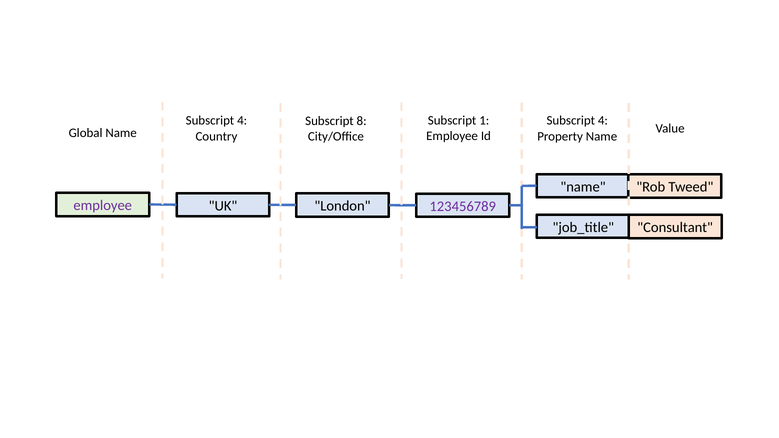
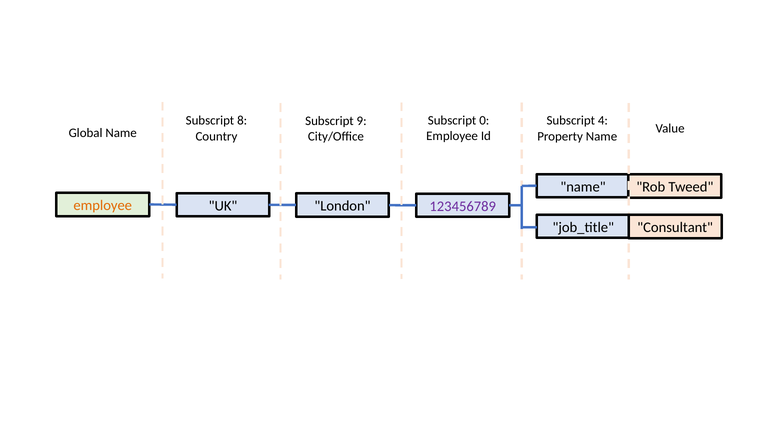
1: 1 -> 0
4 at (242, 121): 4 -> 8
8: 8 -> 9
employee at (103, 206) colour: purple -> orange
